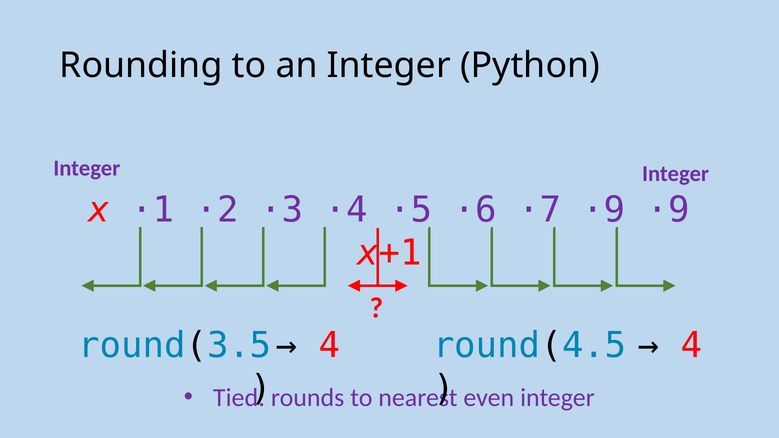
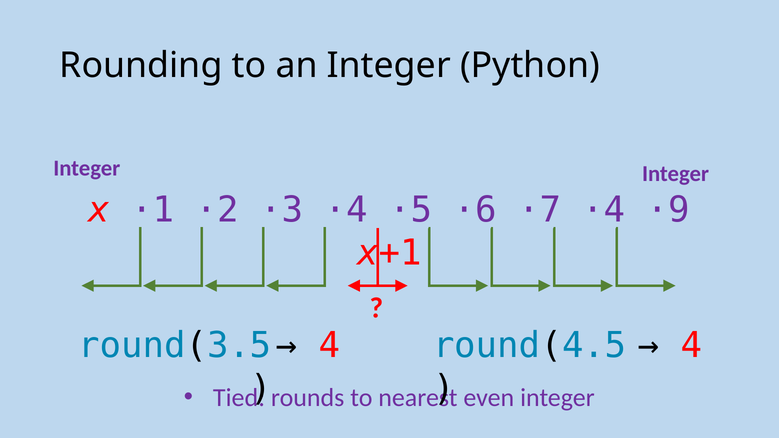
·7 ·9: ·9 -> ·4
